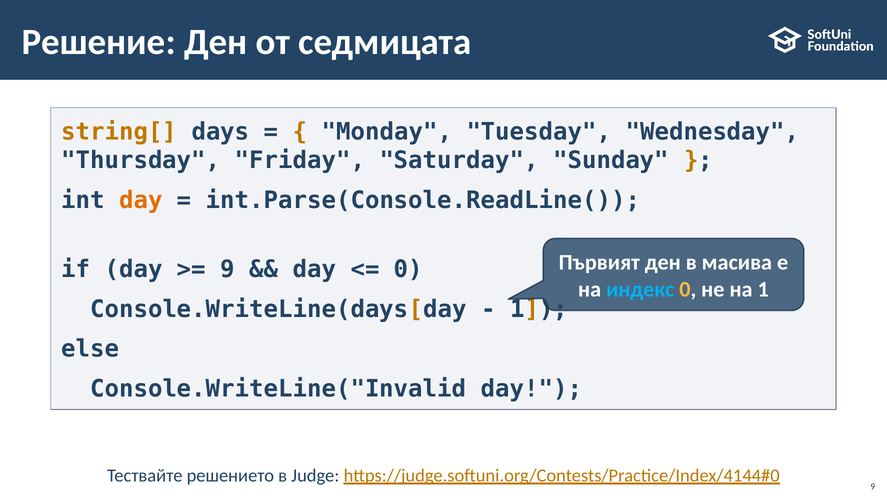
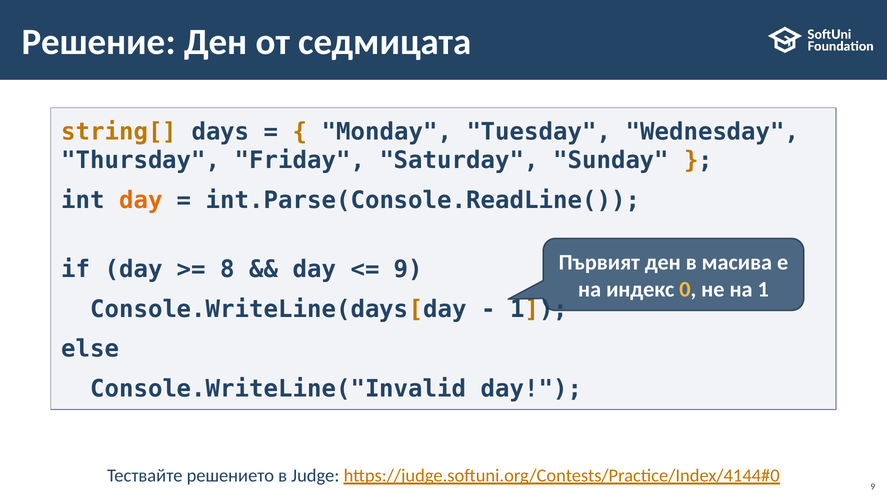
9 at (228, 269): 9 -> 8
0 at (408, 269): 0 -> 9
индекс colour: light blue -> white
